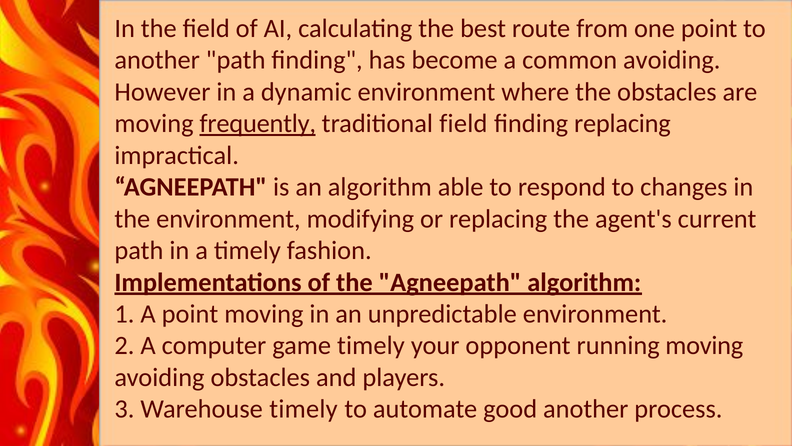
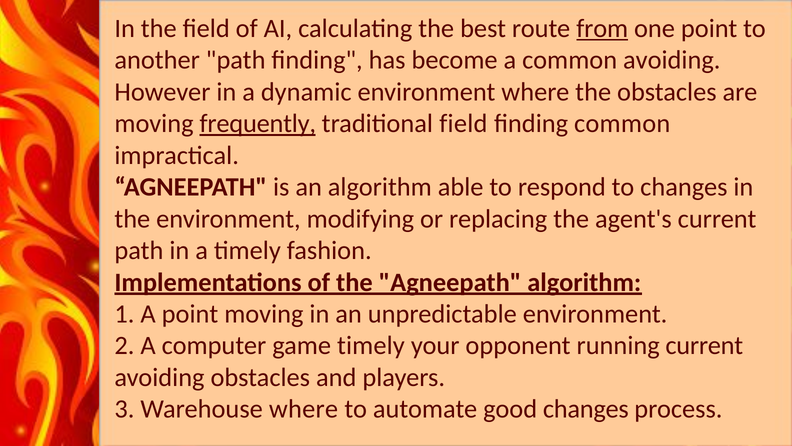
from underline: none -> present
finding replacing: replacing -> common
running moving: moving -> current
Warehouse timely: timely -> where
good another: another -> changes
